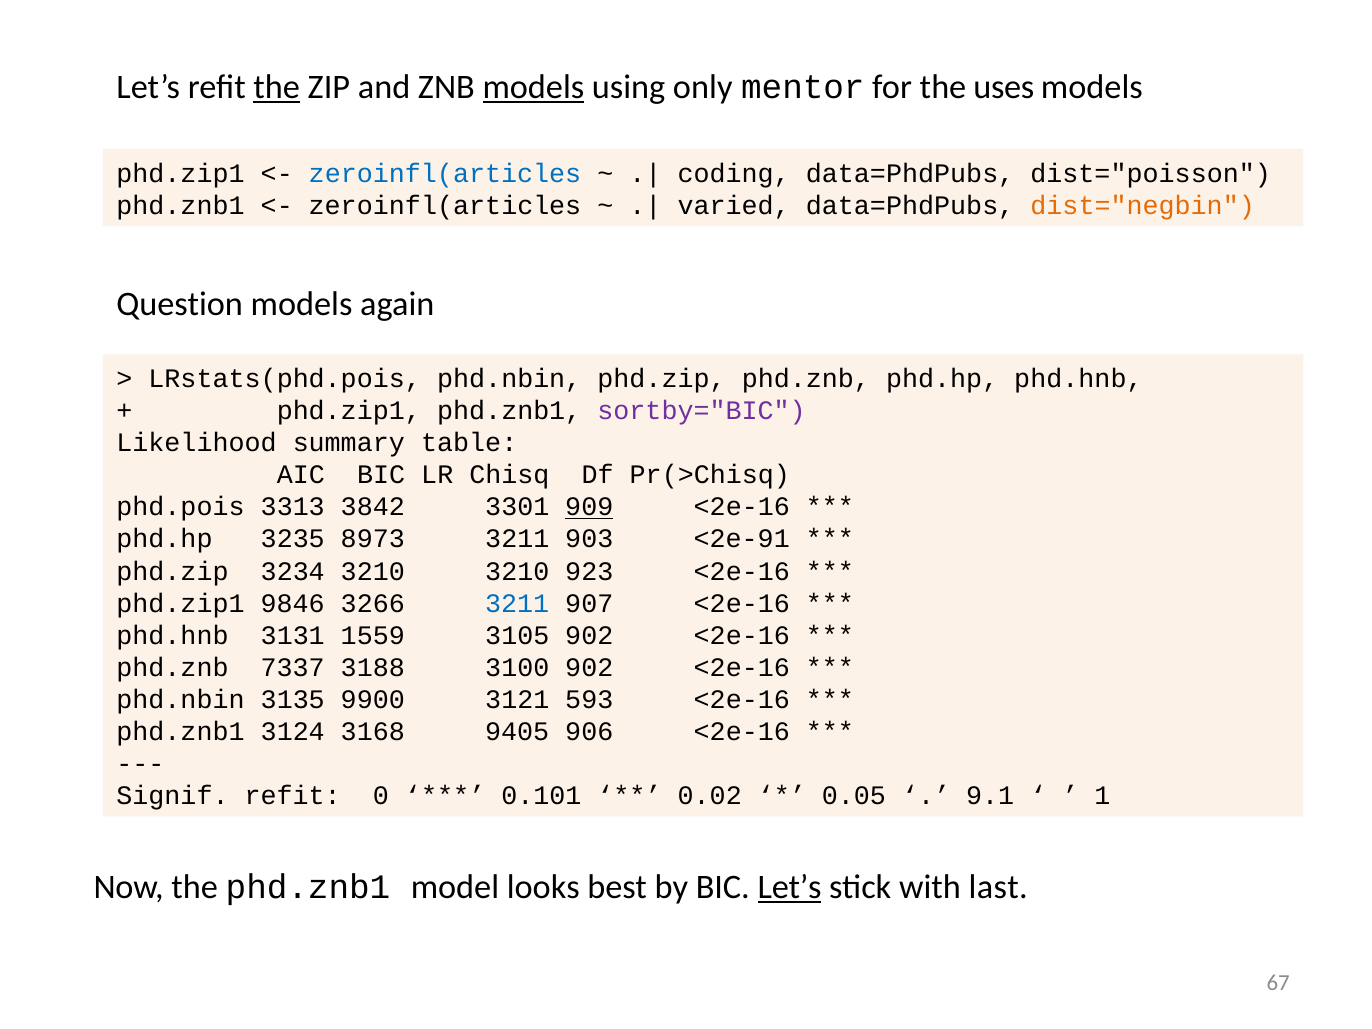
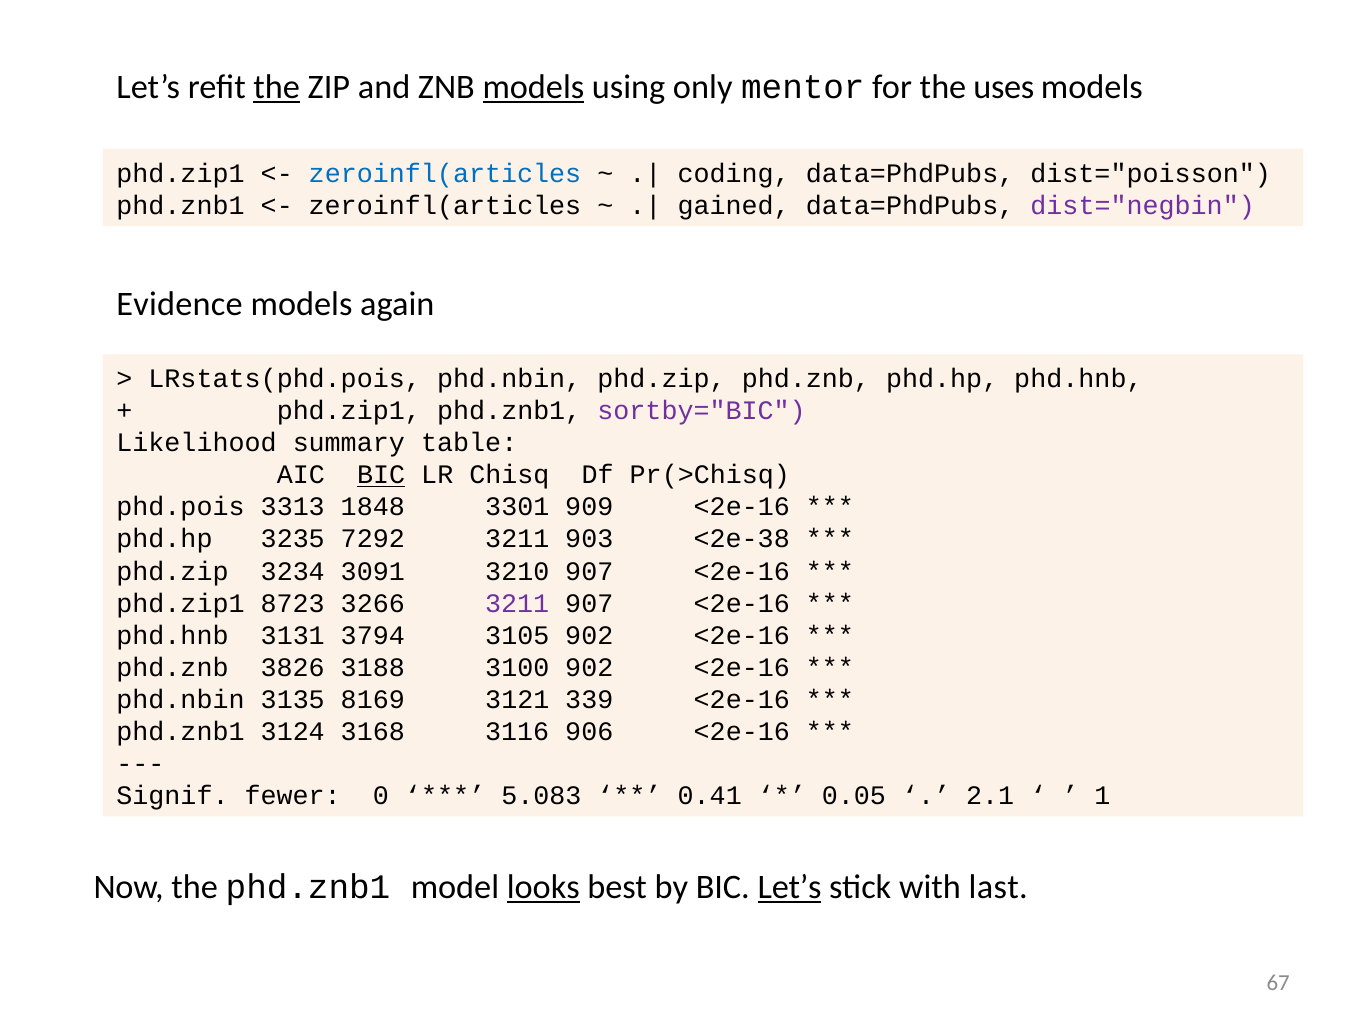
varied: varied -> gained
dist="negbin colour: orange -> purple
Question: Question -> Evidence
BIC at (381, 475) underline: none -> present
3842: 3842 -> 1848
909 underline: present -> none
8973: 8973 -> 7292
<2e-91: <2e-91 -> <2e-38
3234 3210: 3210 -> 3091
3210 923: 923 -> 907
9846: 9846 -> 8723
3211 at (517, 603) colour: blue -> purple
1559: 1559 -> 3794
7337: 7337 -> 3826
9900: 9900 -> 8169
593: 593 -> 339
9405: 9405 -> 3116
Signif refit: refit -> fewer
0.101: 0.101 -> 5.083
0.02: 0.02 -> 0.41
9.1: 9.1 -> 2.1
looks underline: none -> present
